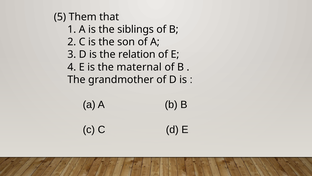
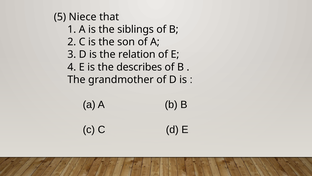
Them: Them -> Niece
maternal: maternal -> describes
